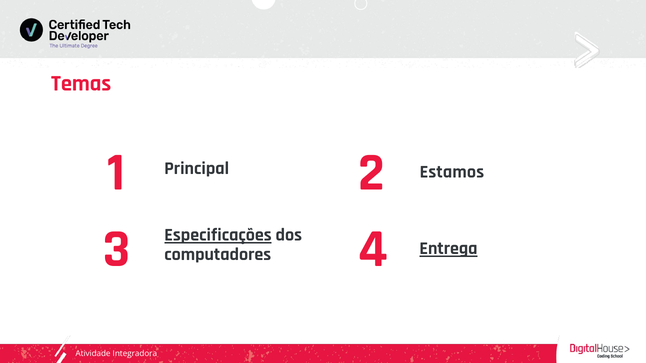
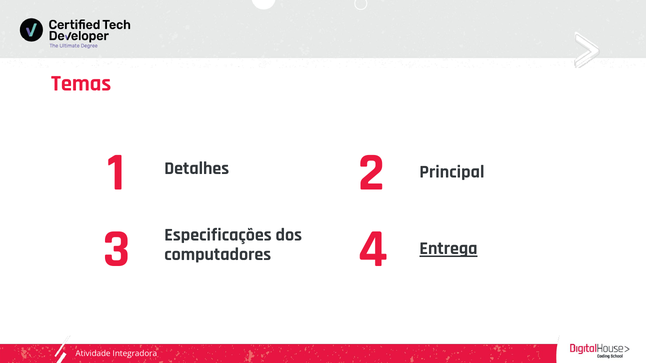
Estamos: Estamos -> Principal
Principal: Principal -> Detalhes
Especificações underline: present -> none
